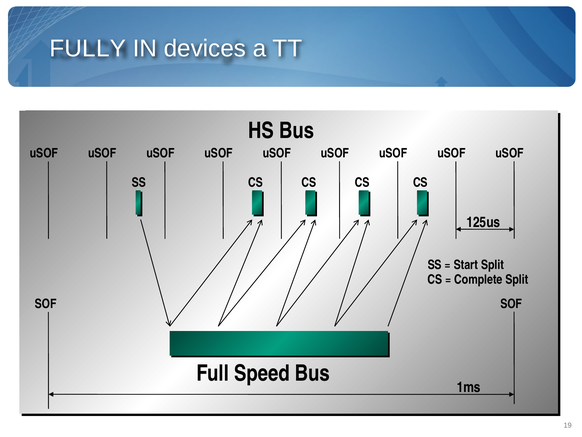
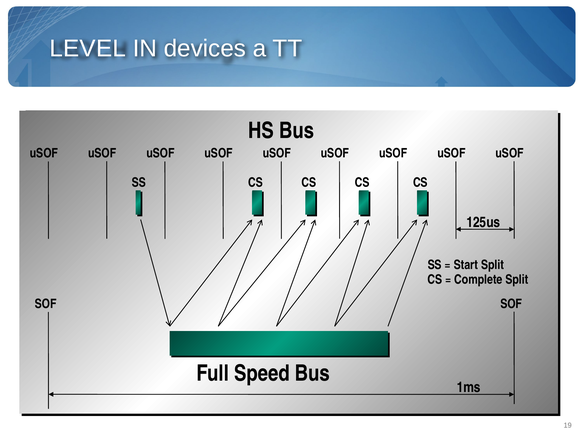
FULLY: FULLY -> LEVEL
